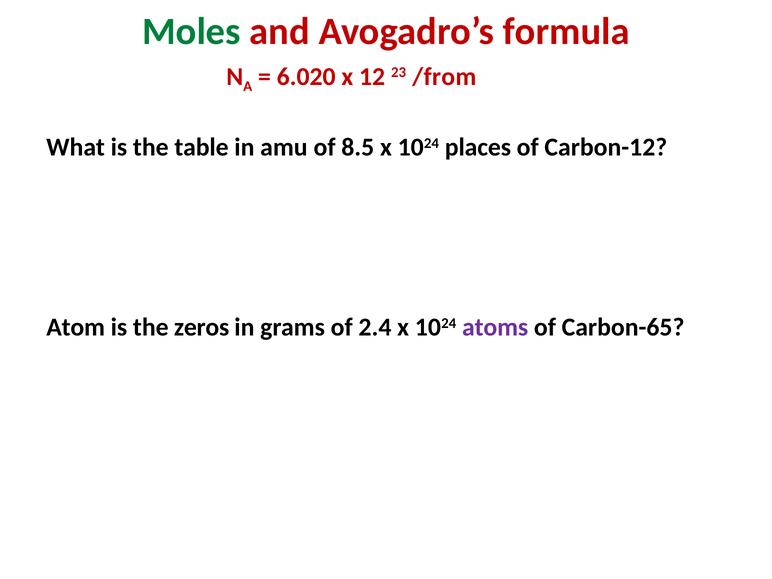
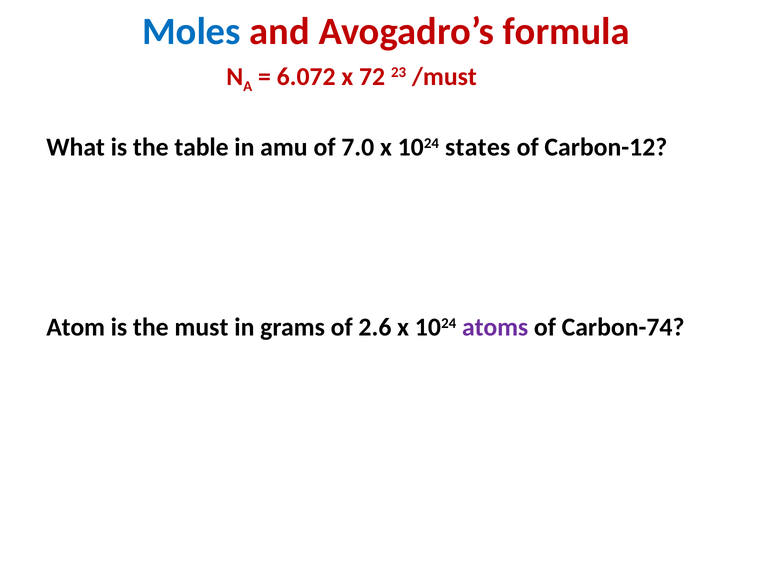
Moles colour: green -> blue
6.020: 6.020 -> 6.072
12: 12 -> 72
/from: /from -> /must
8.5: 8.5 -> 7.0
places: places -> states
zeros: zeros -> must
2.4: 2.4 -> 2.6
Carbon-65: Carbon-65 -> Carbon-74
